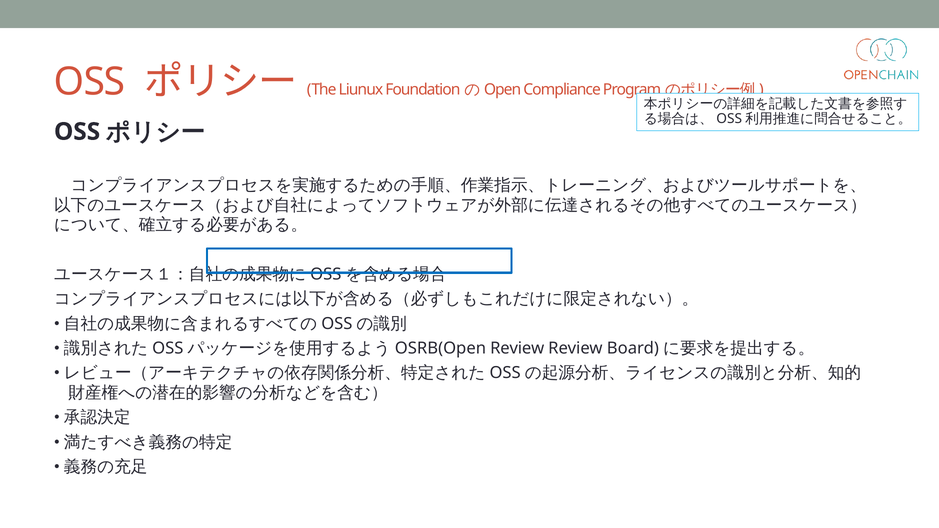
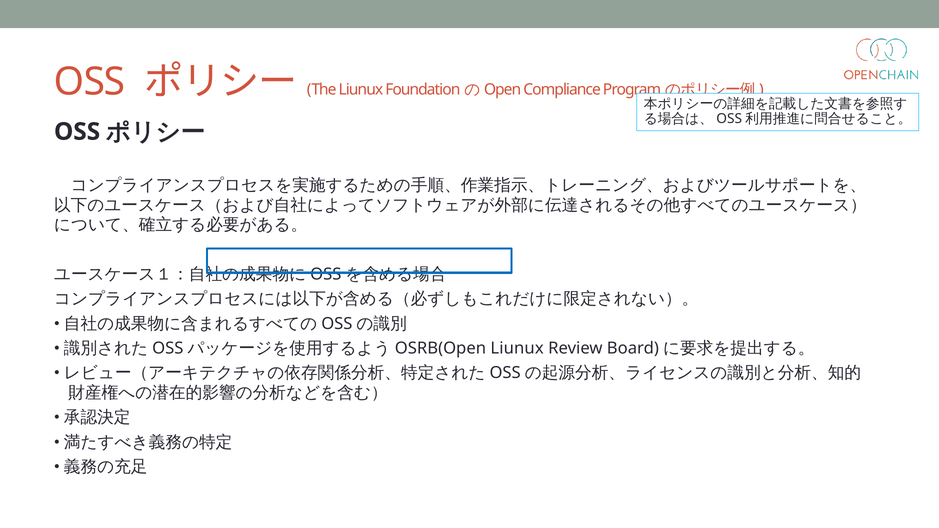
Review at (517, 348): Review -> Liunux
